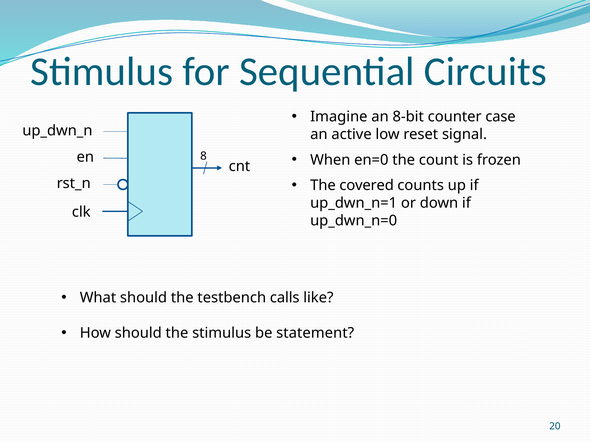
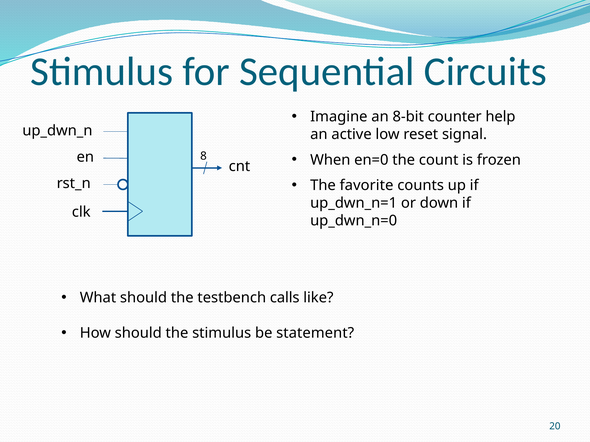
case: case -> help
covered: covered -> favorite
